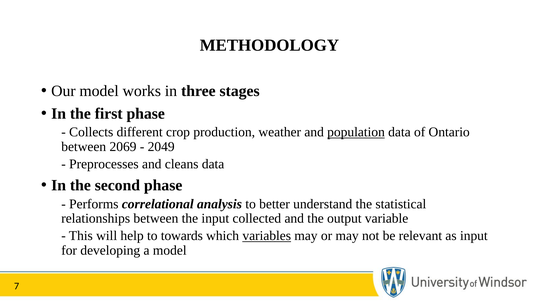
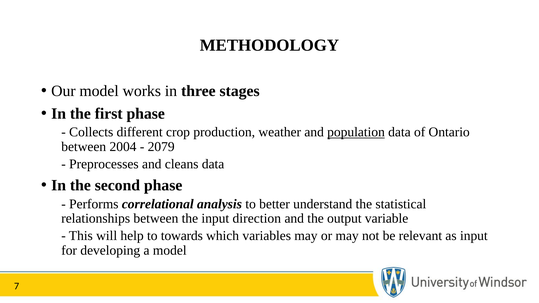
2069: 2069 -> 2004
2049: 2049 -> 2079
collected: collected -> direction
variables underline: present -> none
